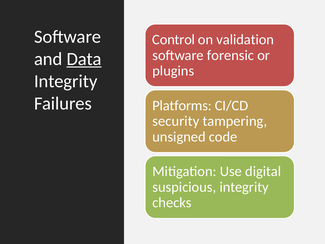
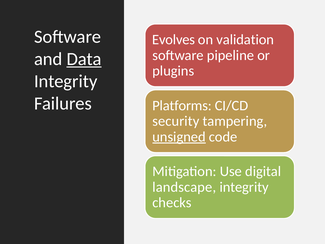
Control: Control -> Evolves
forensic: forensic -> pipeline
unsigned underline: none -> present
suspicious: suspicious -> landscape
